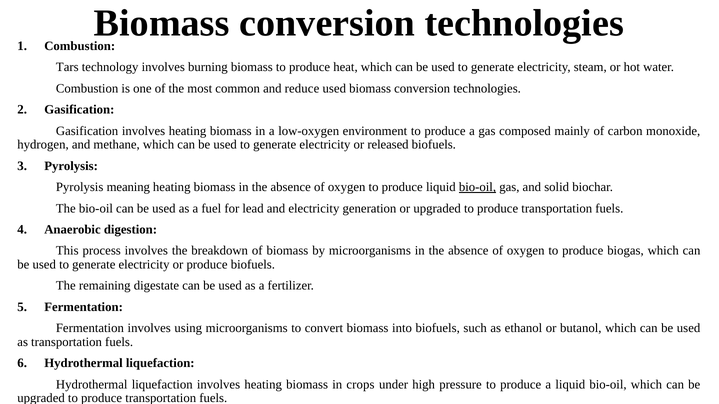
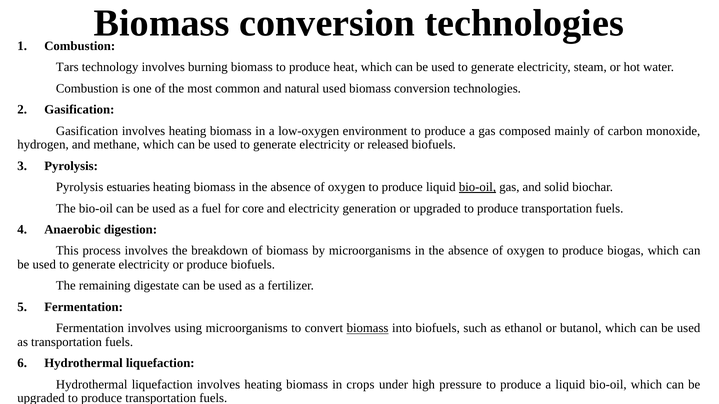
reduce: reduce -> natural
meaning: meaning -> estuaries
lead: lead -> core
biomass at (368, 329) underline: none -> present
